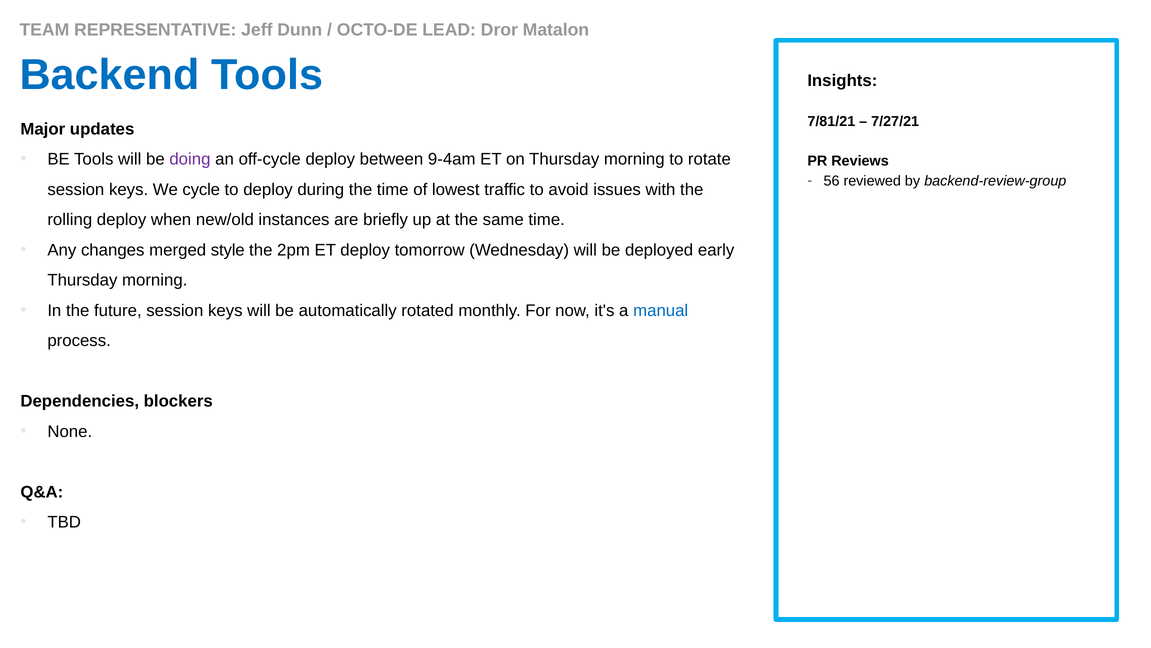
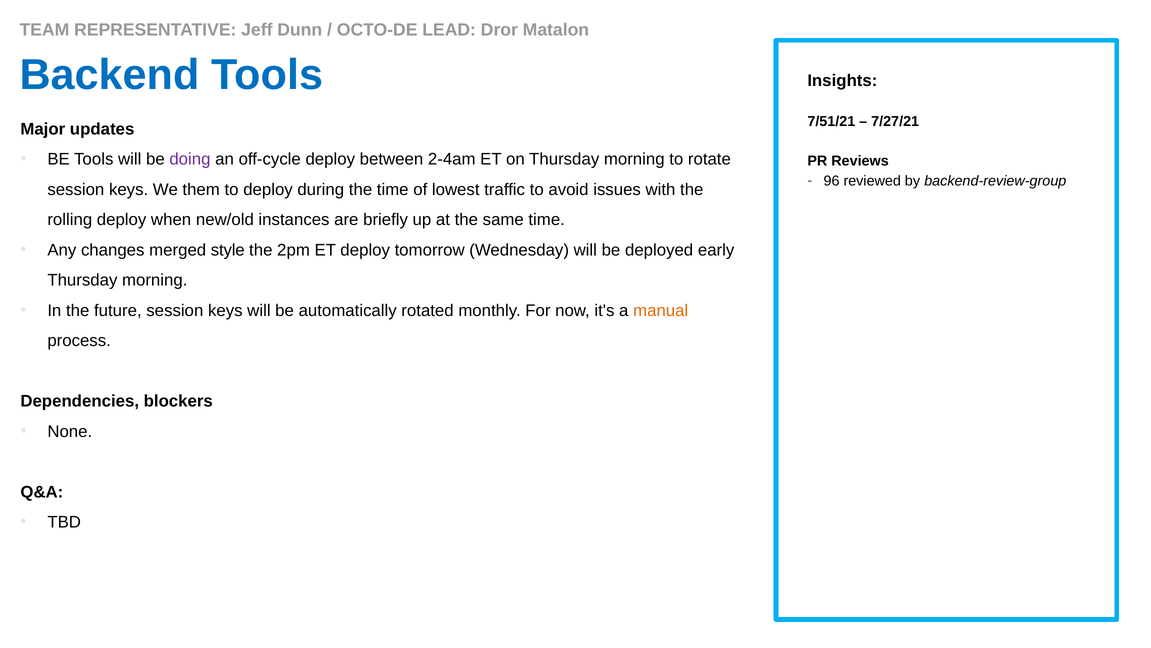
7/81/21: 7/81/21 -> 7/51/21
9-4am: 9-4am -> 2-4am
56: 56 -> 96
cycle: cycle -> them
manual colour: blue -> orange
